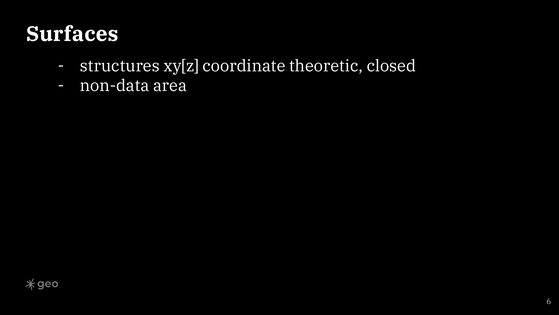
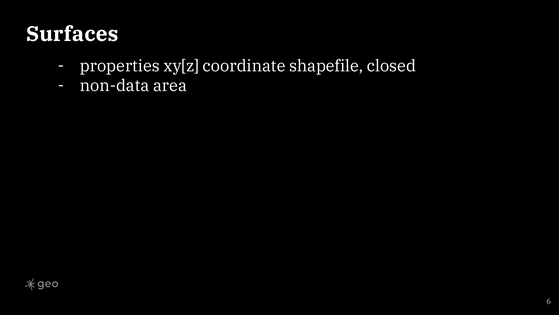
structures: structures -> properties
theoretic: theoretic -> shapefile
